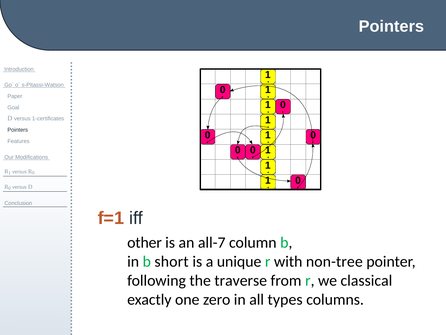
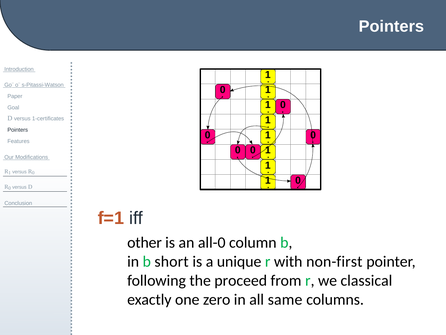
all-7: all-7 -> all-0
non-tree: non-tree -> non-first
traverse: traverse -> proceed
types: types -> same
